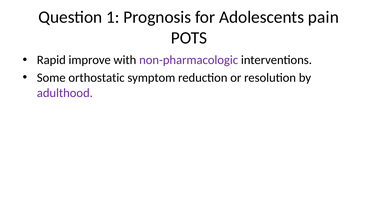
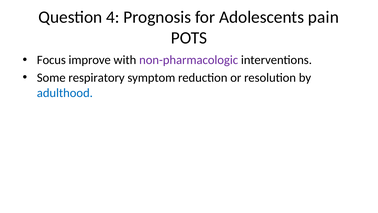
1: 1 -> 4
Rapid: Rapid -> Focus
orthostatic: orthostatic -> respiratory
adulthood colour: purple -> blue
